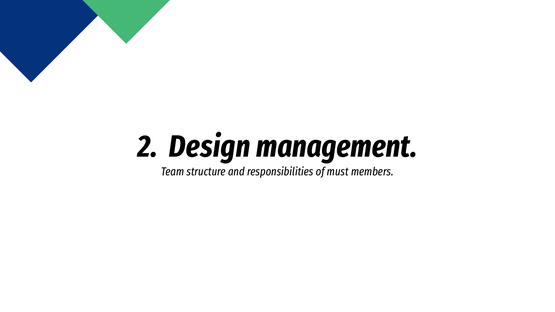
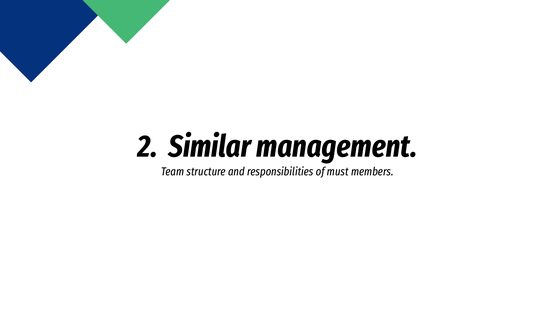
Design: Design -> Similar
